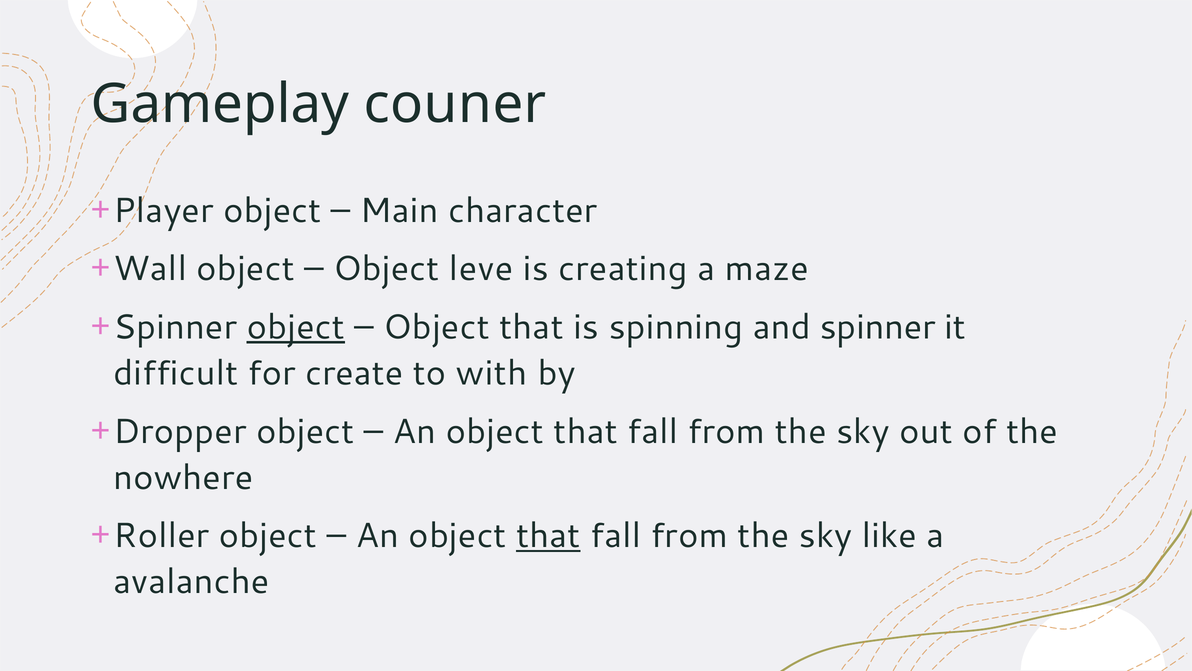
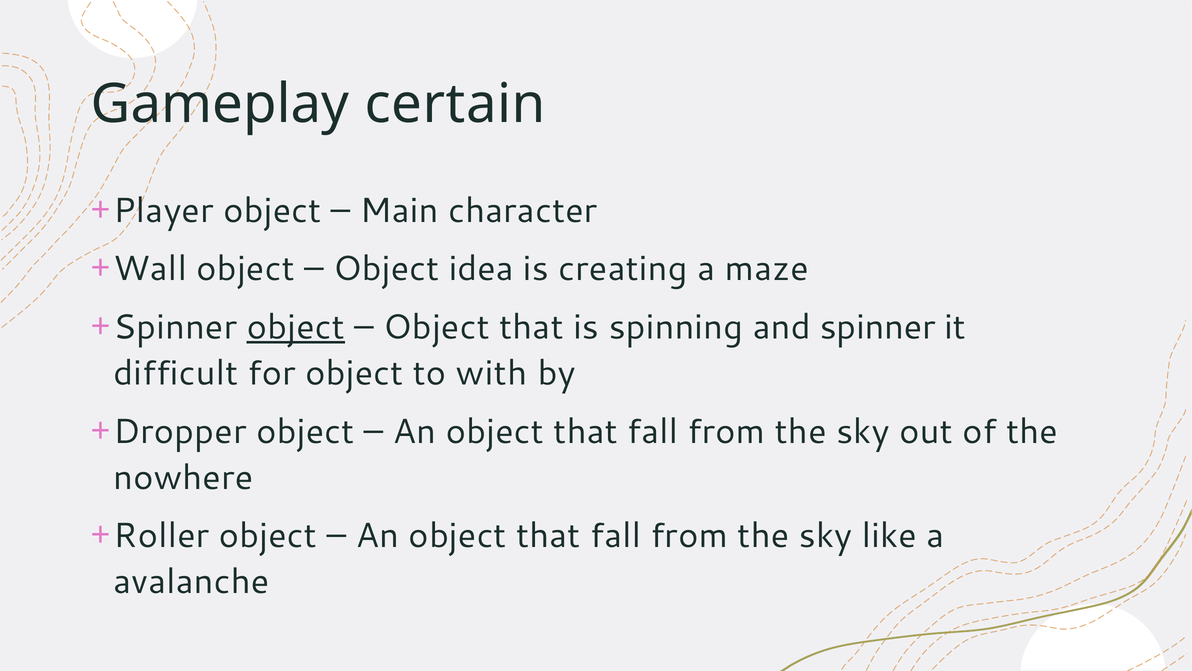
couner: couner -> certain
leve: leve -> idea
for create: create -> object
that at (548, 535) underline: present -> none
